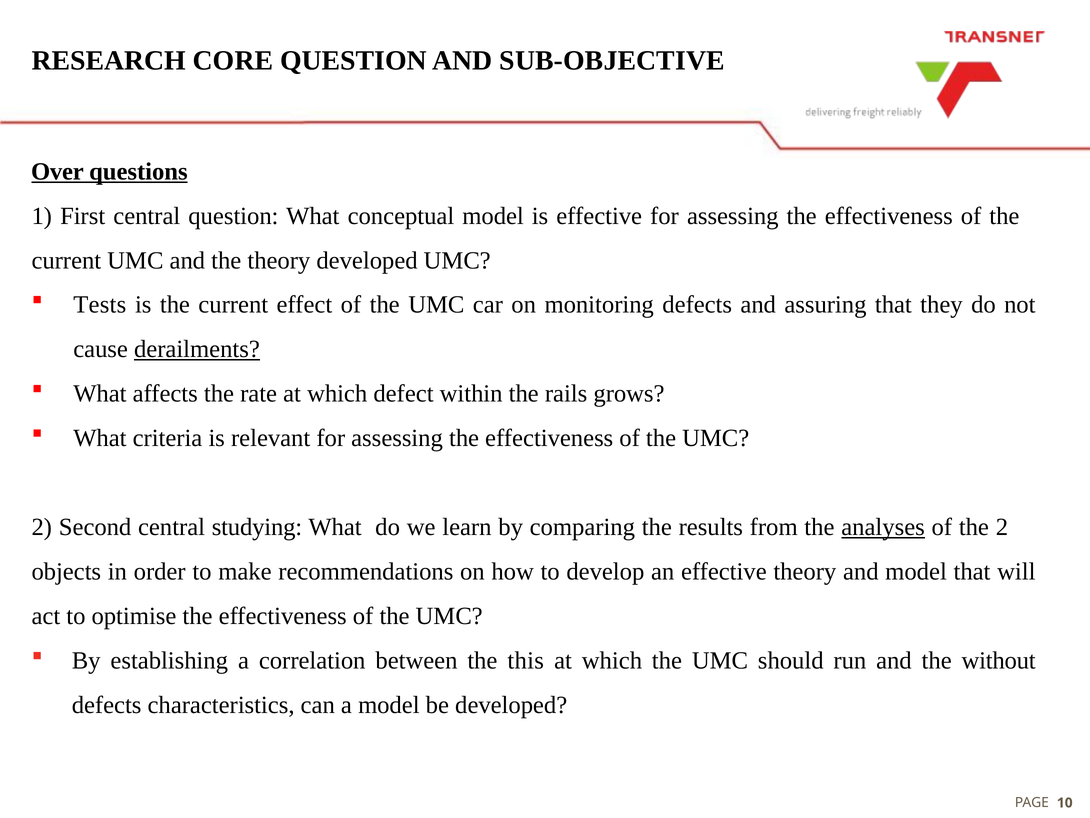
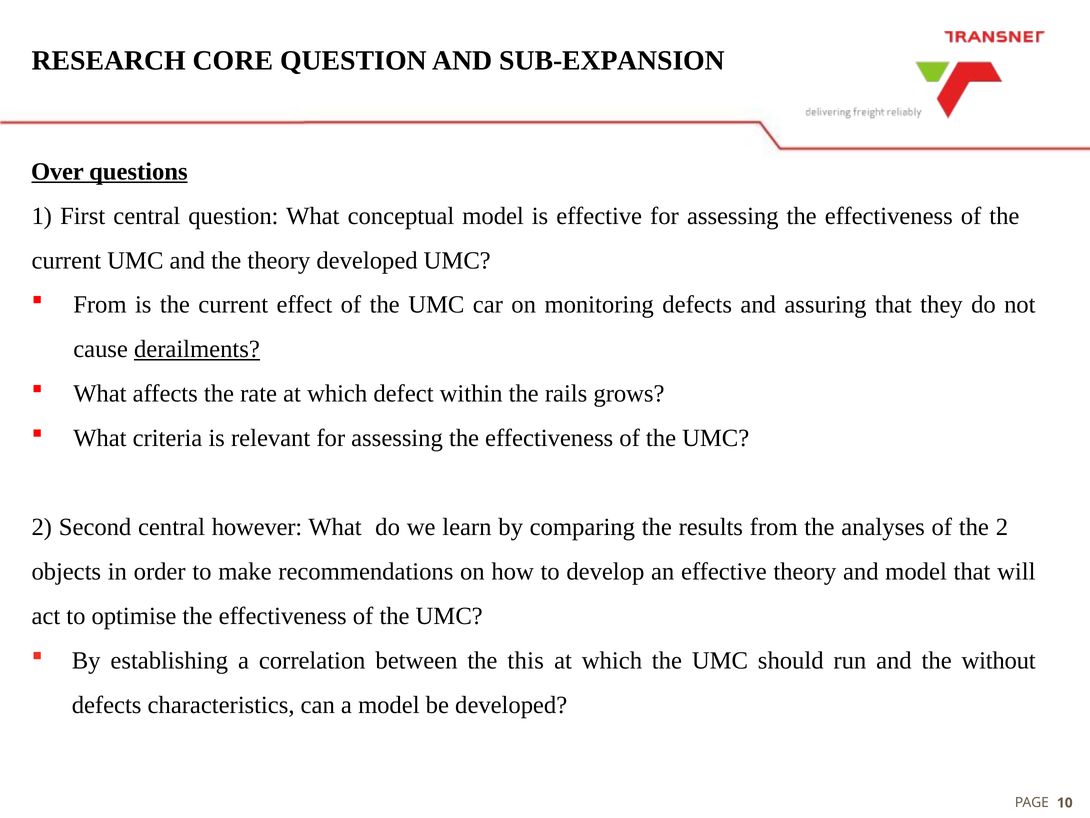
SUB-OBJECTIVE: SUB-OBJECTIVE -> SUB-EXPANSION
Tests at (100, 305): Tests -> From
studying: studying -> however
analyses underline: present -> none
